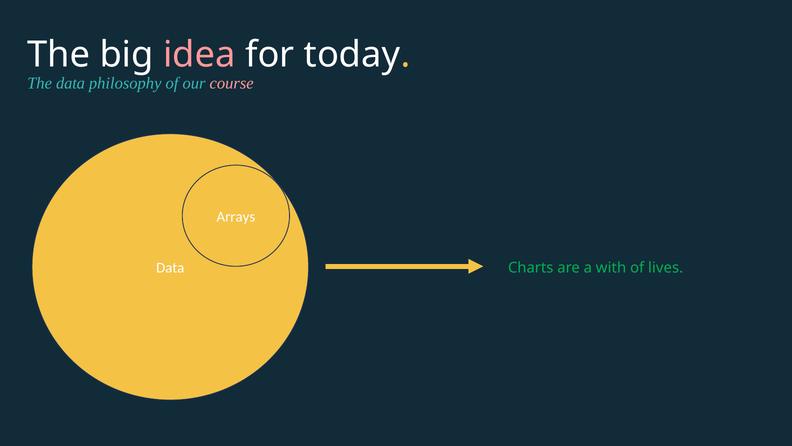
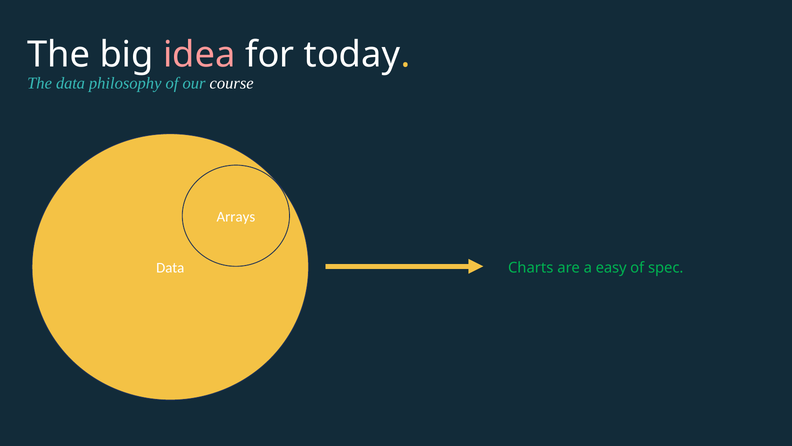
course colour: pink -> white
with: with -> easy
lives: lives -> spec
